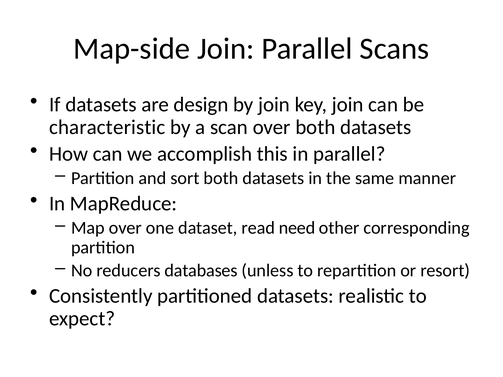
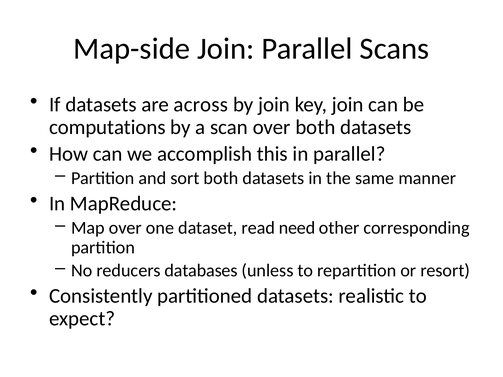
design: design -> across
characteristic: characteristic -> computations
